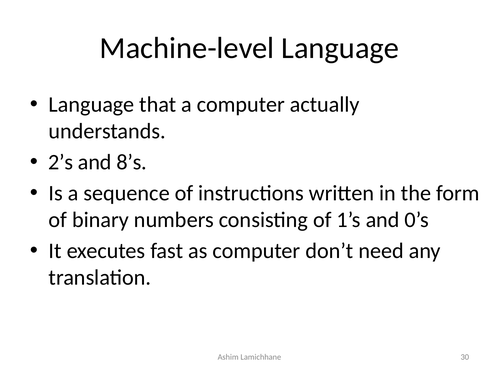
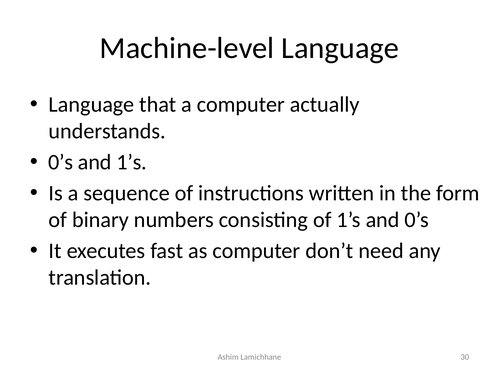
2’s at (61, 162): 2’s -> 0’s
and 8’s: 8’s -> 1’s
